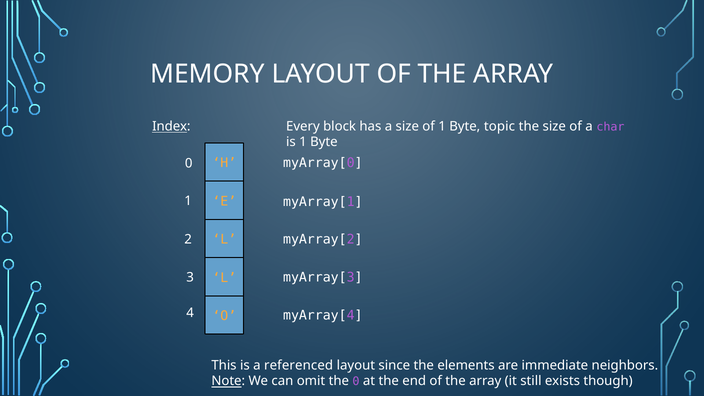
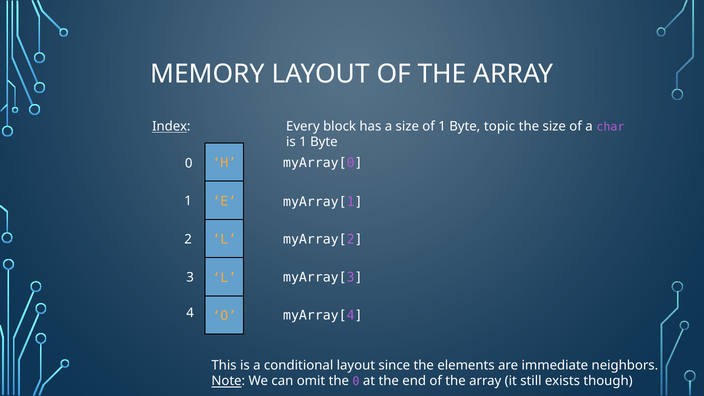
referenced: referenced -> conditional
